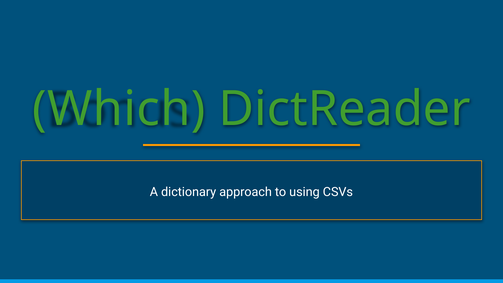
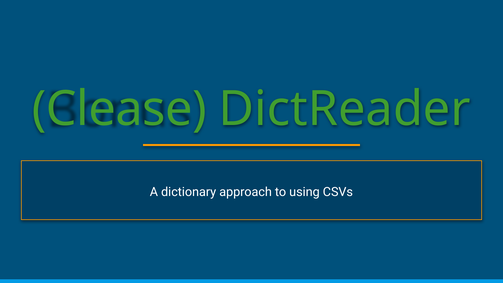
Which: Which -> Clease
